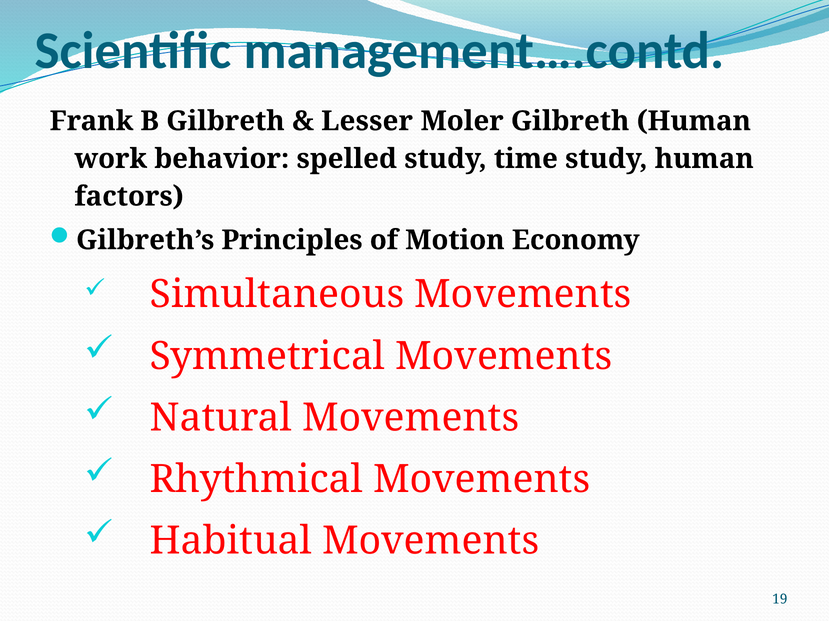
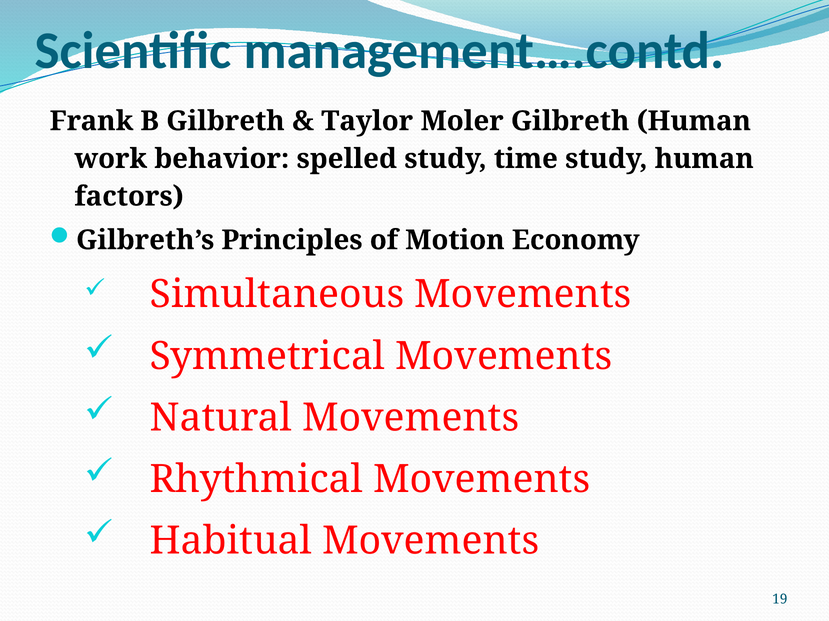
Lesser: Lesser -> Taylor
